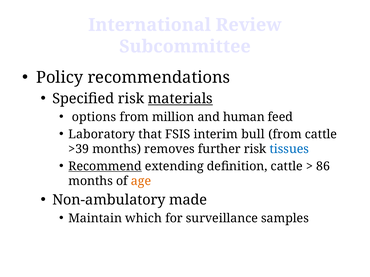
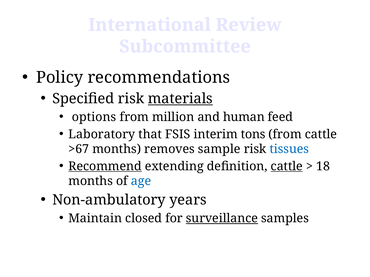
bull: bull -> tons
>39: >39 -> >67
further: further -> sample
cattle at (287, 167) underline: none -> present
86: 86 -> 18
age colour: orange -> blue
made: made -> years
which: which -> closed
surveillance underline: none -> present
